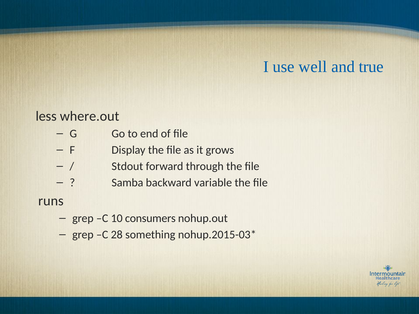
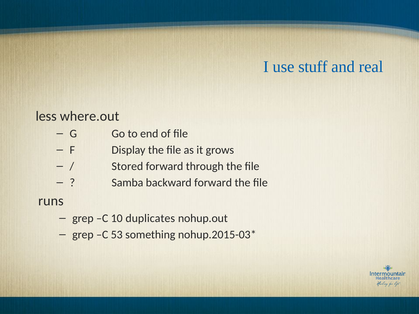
well: well -> stuff
true: true -> real
Stdout: Stdout -> Stored
backward variable: variable -> forward
consumers: consumers -> duplicates
28: 28 -> 53
